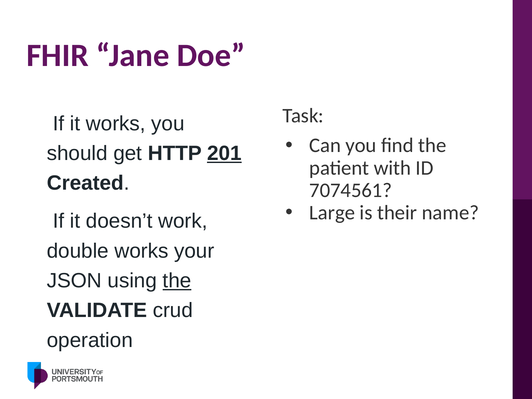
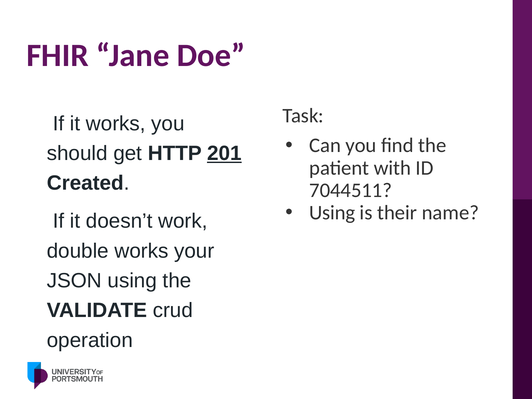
7074561: 7074561 -> 7044511
Large at (332, 213): Large -> Using
the at (177, 281) underline: present -> none
